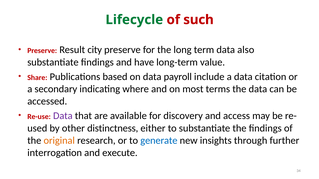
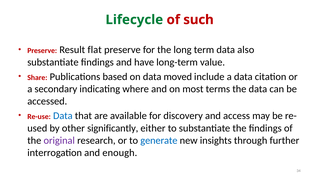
city: city -> flat
payroll: payroll -> moved
Data at (63, 116) colour: purple -> blue
distinctness: distinctness -> significantly
original colour: orange -> purple
execute: execute -> enough
